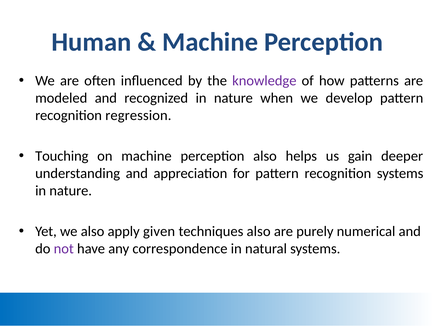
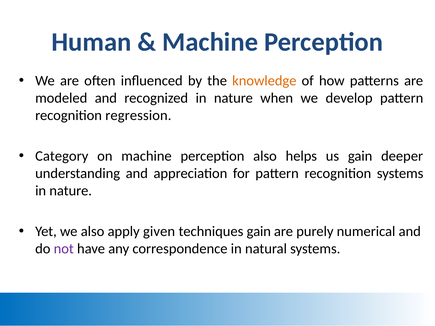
knowledge colour: purple -> orange
Touching: Touching -> Category
techniques also: also -> gain
